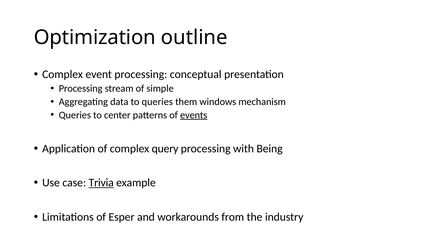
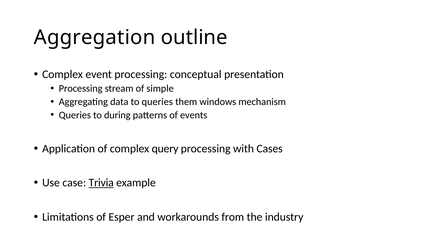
Optimization: Optimization -> Aggregation
center: center -> during
events underline: present -> none
Being: Being -> Cases
